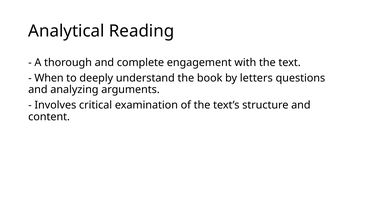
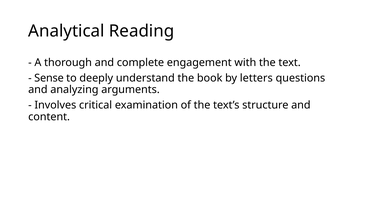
When: When -> Sense
